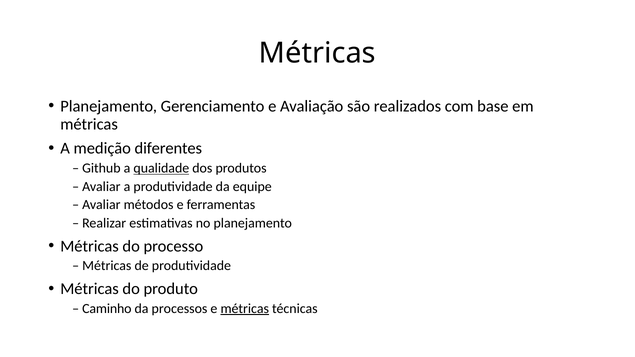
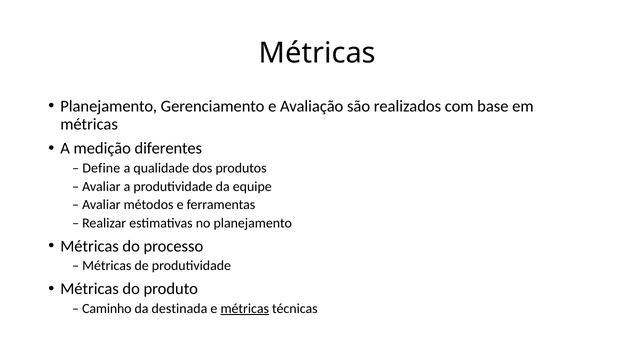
Github: Github -> Define
qualidade underline: present -> none
processos: processos -> destinada
